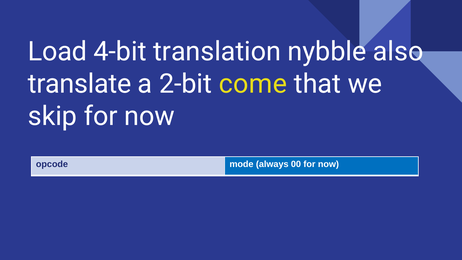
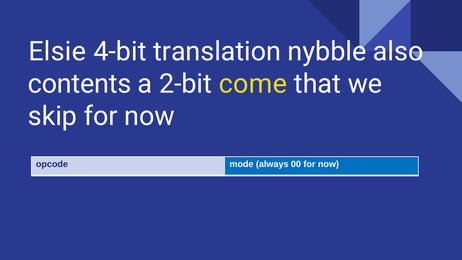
Load: Load -> Elsie
translate: translate -> contents
